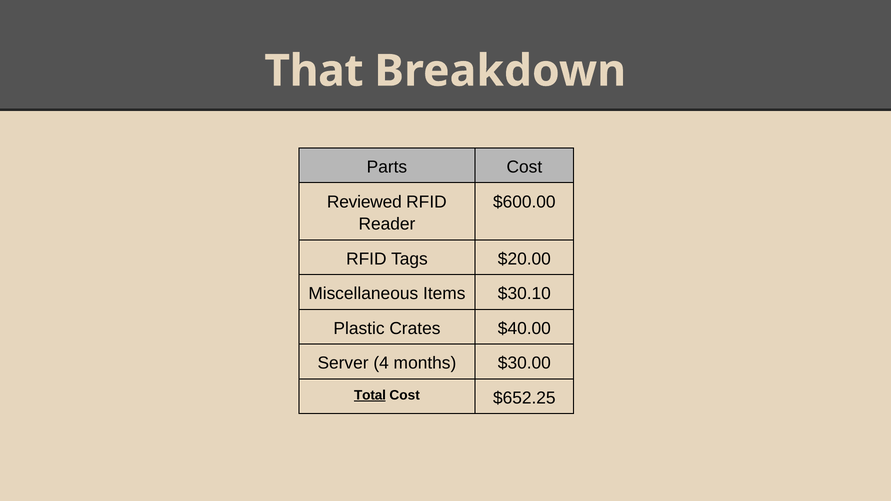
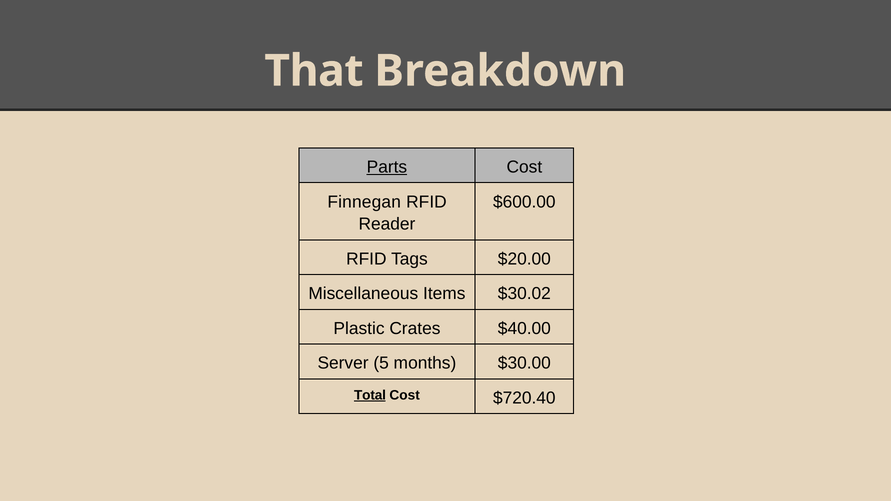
Parts underline: none -> present
Reviewed: Reviewed -> Finnegan
$30.10: $30.10 -> $30.02
4: 4 -> 5
$652.25: $652.25 -> $720.40
